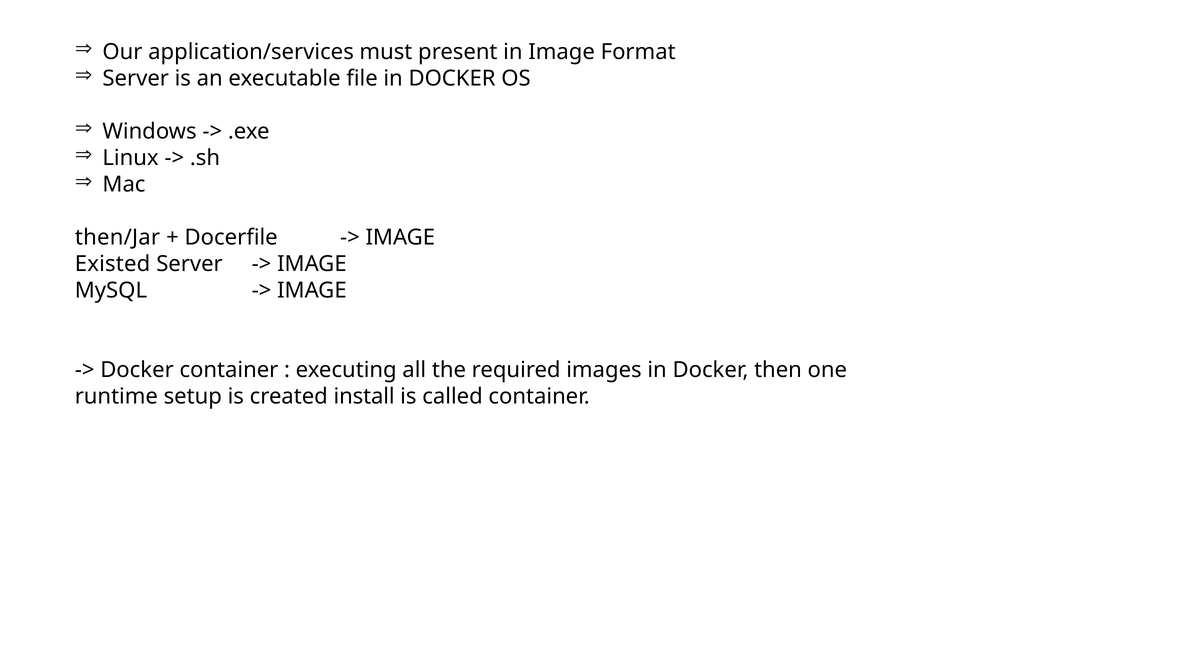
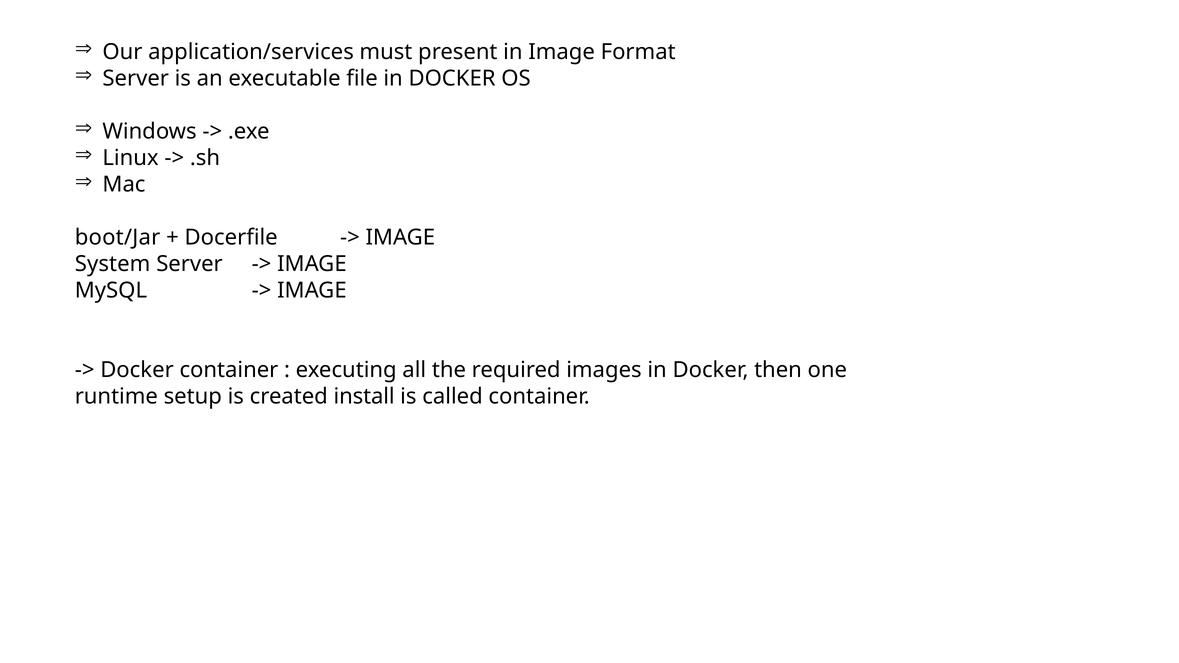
then/Jar: then/Jar -> boot/Jar
Existed: Existed -> System
